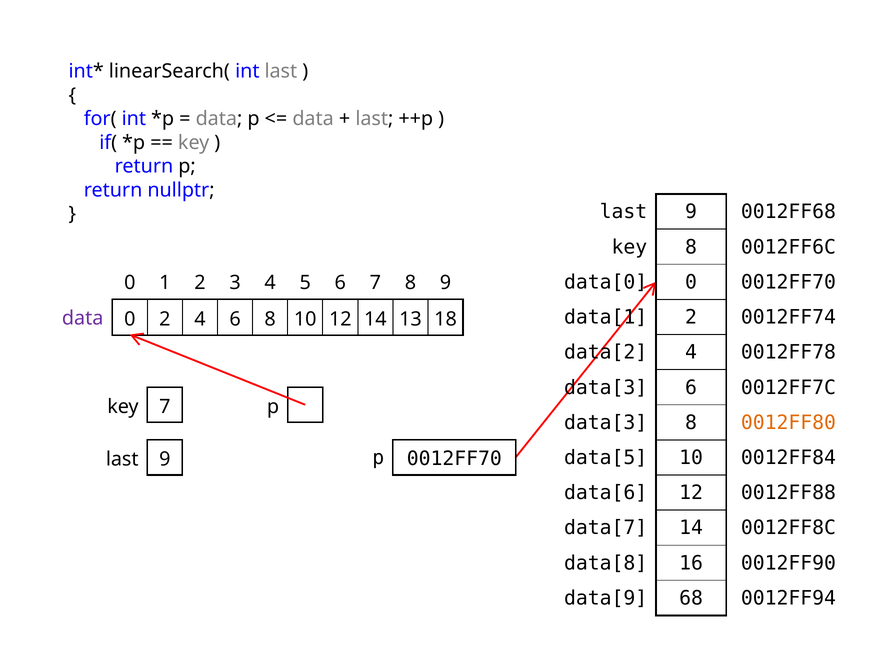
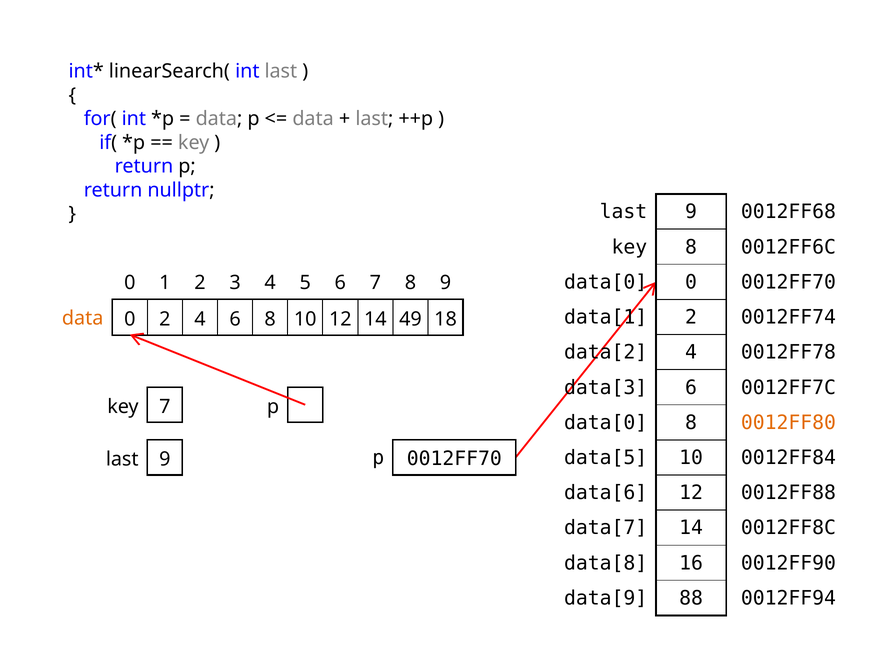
data at (83, 318) colour: purple -> orange
13: 13 -> 49
data[3 at (606, 422): data[3 -> data[0
68: 68 -> 88
